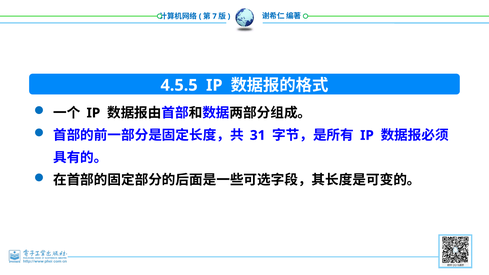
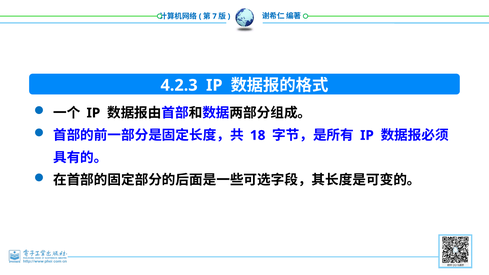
4.5.5: 4.5.5 -> 4.2.3
31: 31 -> 18
